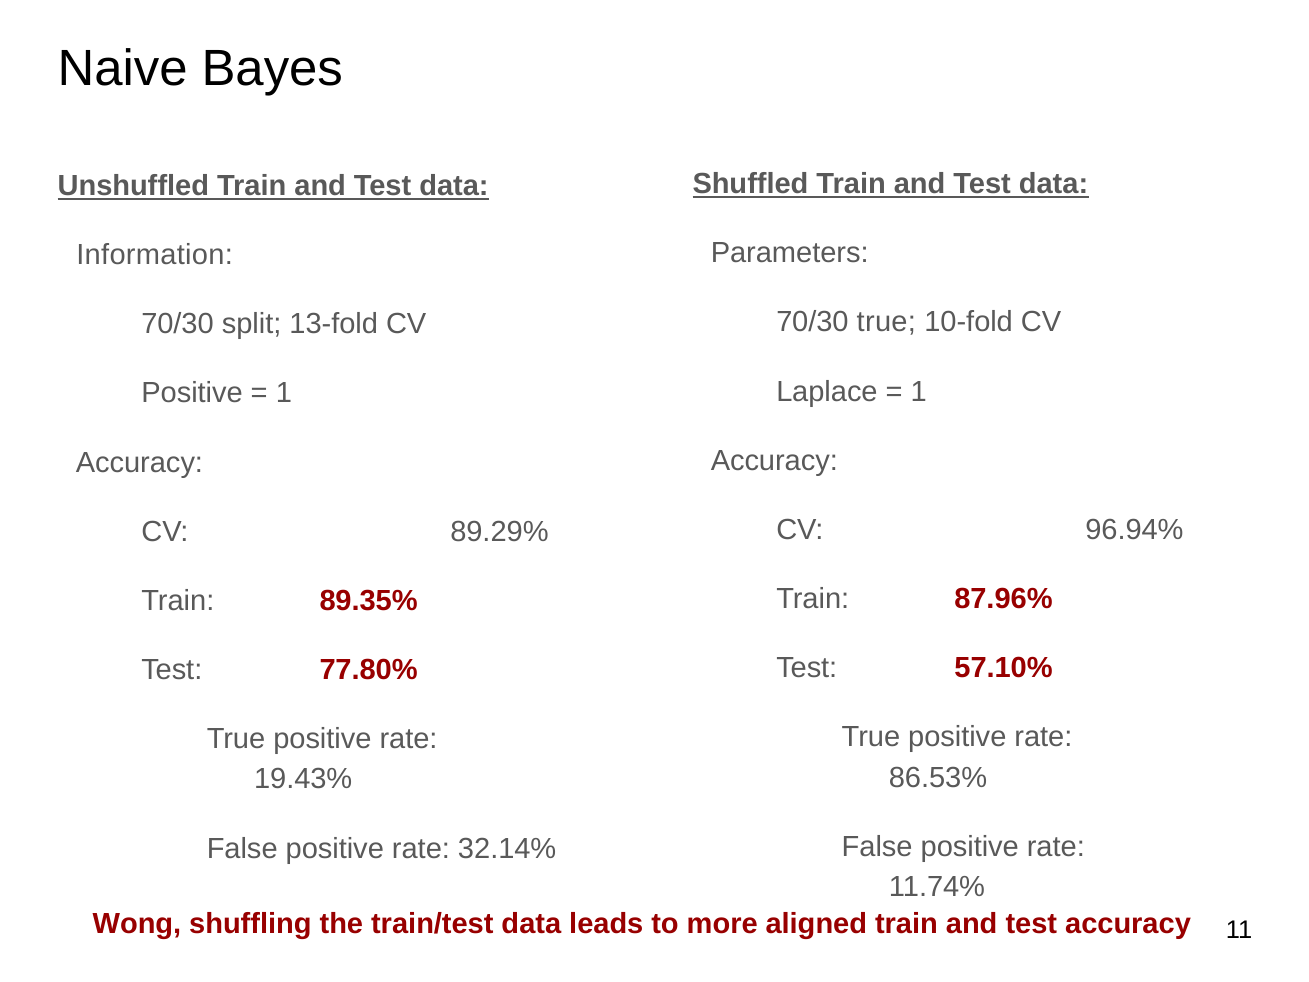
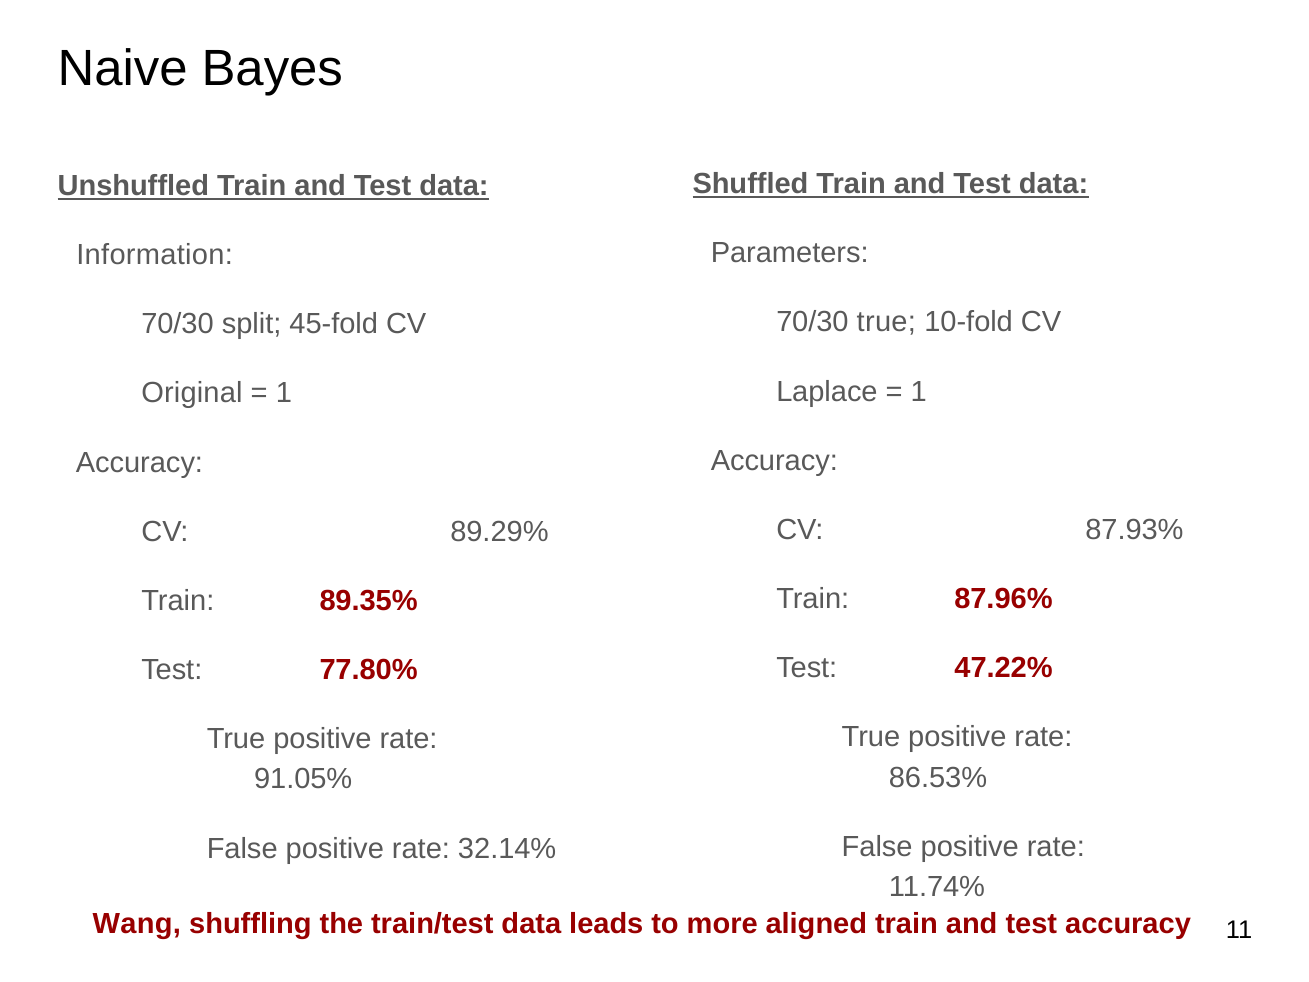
13-fold: 13-fold -> 45-fold
Positive at (192, 393): Positive -> Original
96.94%: 96.94% -> 87.93%
57.10%: 57.10% -> 47.22%
19.43%: 19.43% -> 91.05%
Wong: Wong -> Wang
